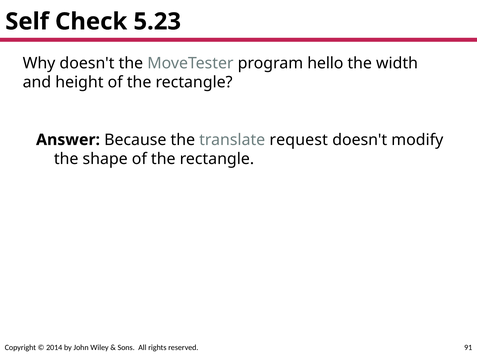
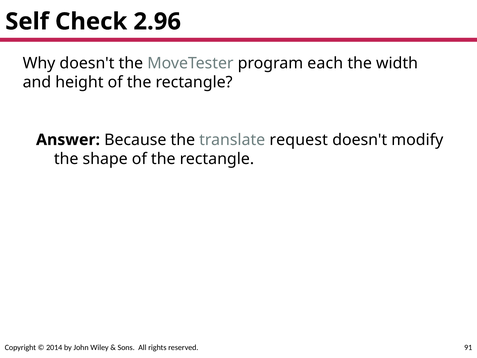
5.23: 5.23 -> 2.96
hello: hello -> each
